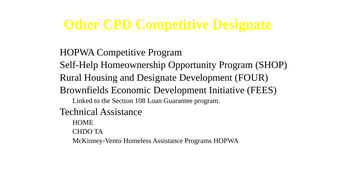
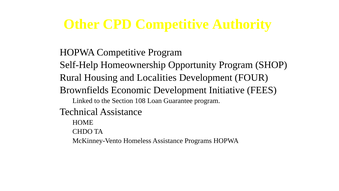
Competitive Designate: Designate -> Authority
and Designate: Designate -> Localities
